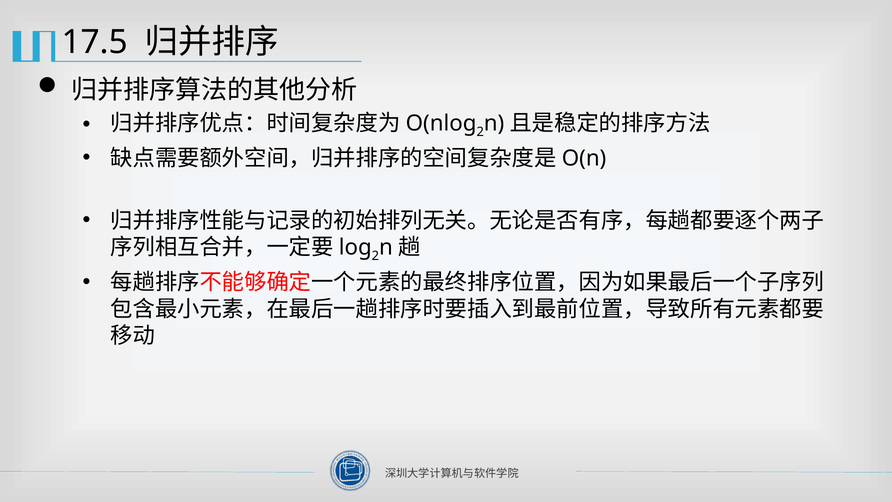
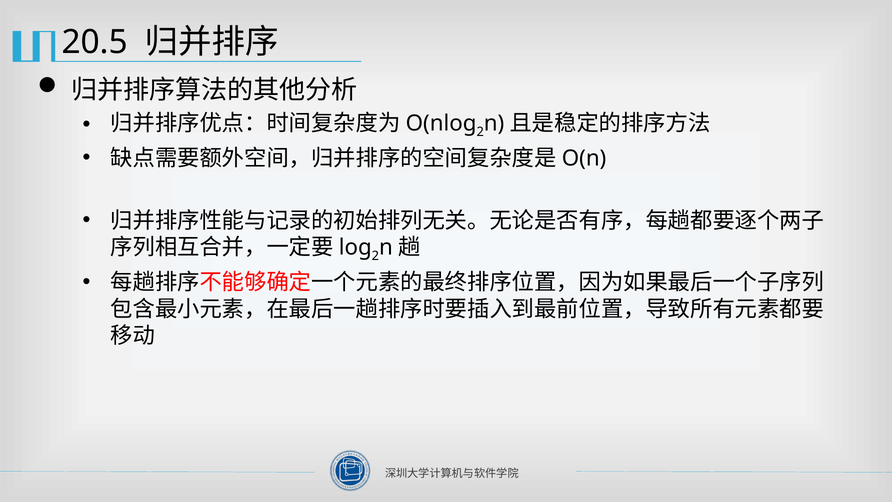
17.5: 17.5 -> 20.5
